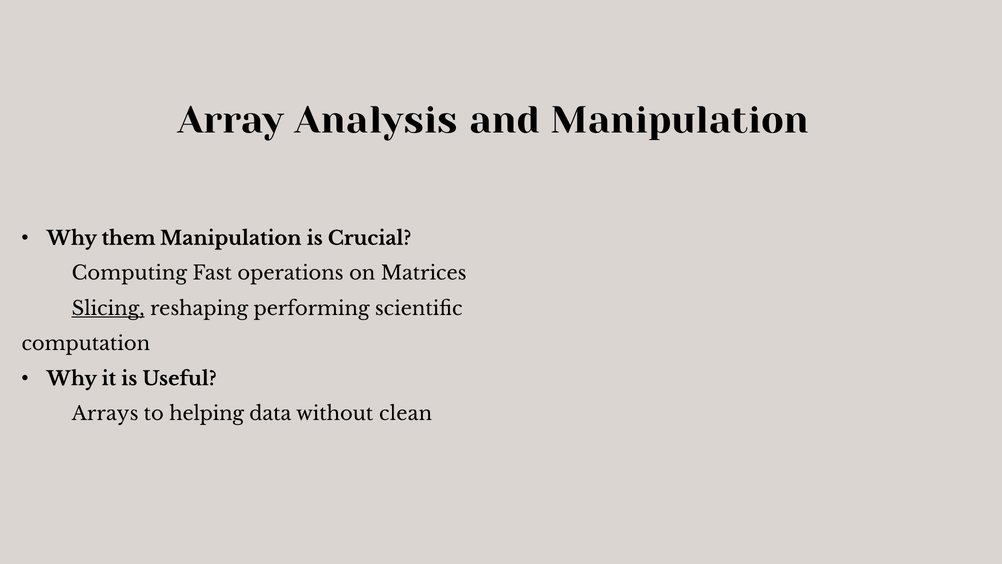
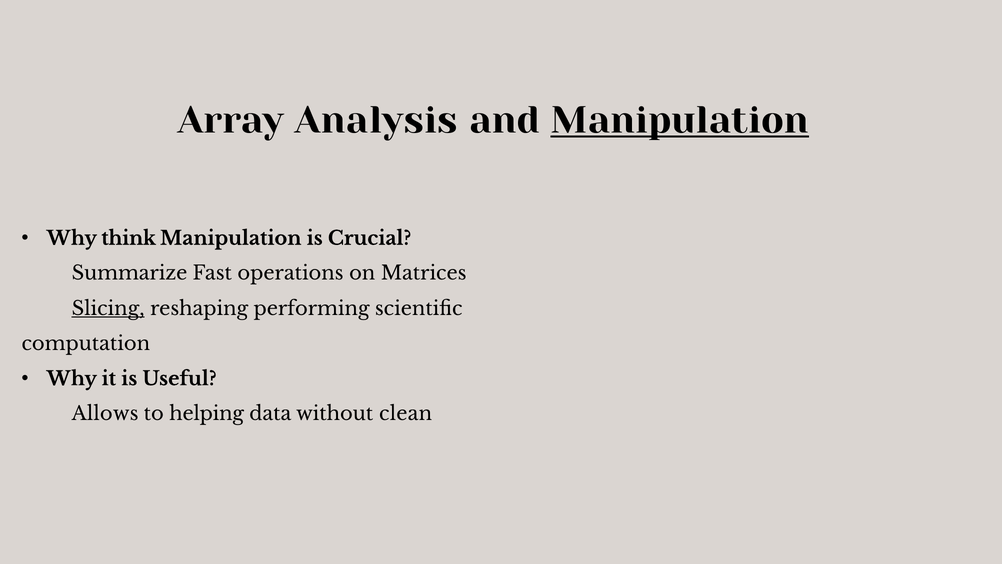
Manipulation at (680, 120) underline: none -> present
them: them -> think
Computing: Computing -> Summarize
Arrays: Arrays -> Allows
